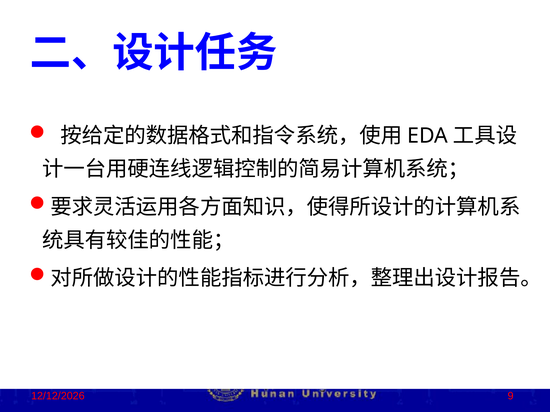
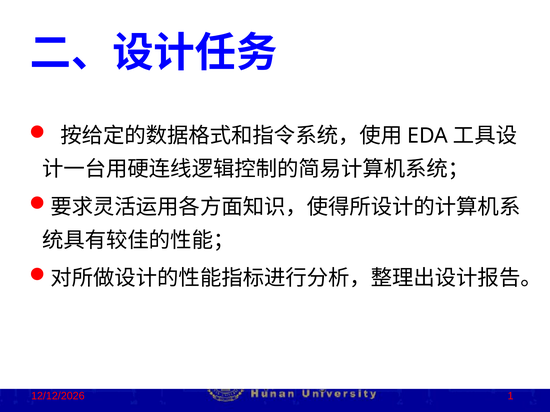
9: 9 -> 1
